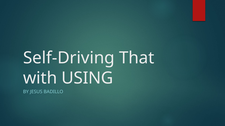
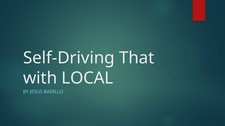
USING: USING -> LOCAL
